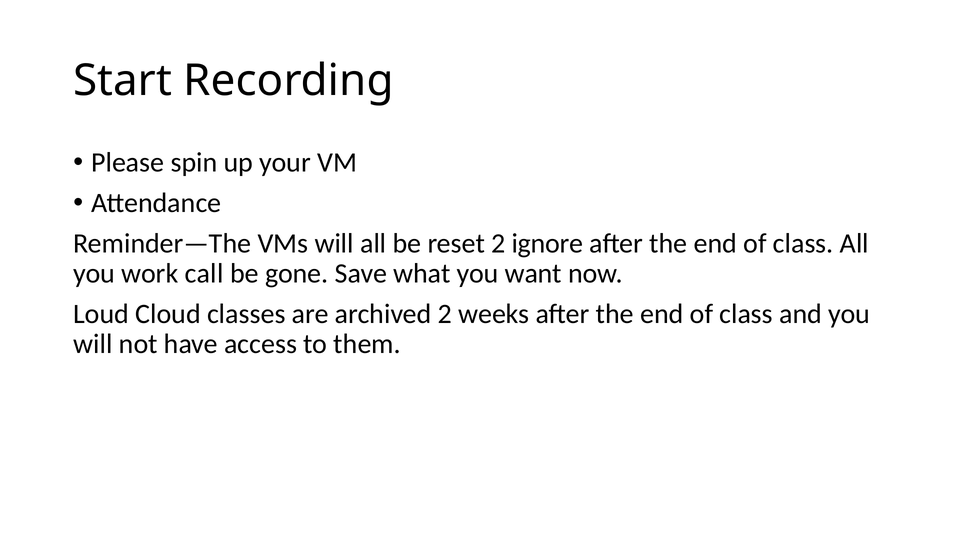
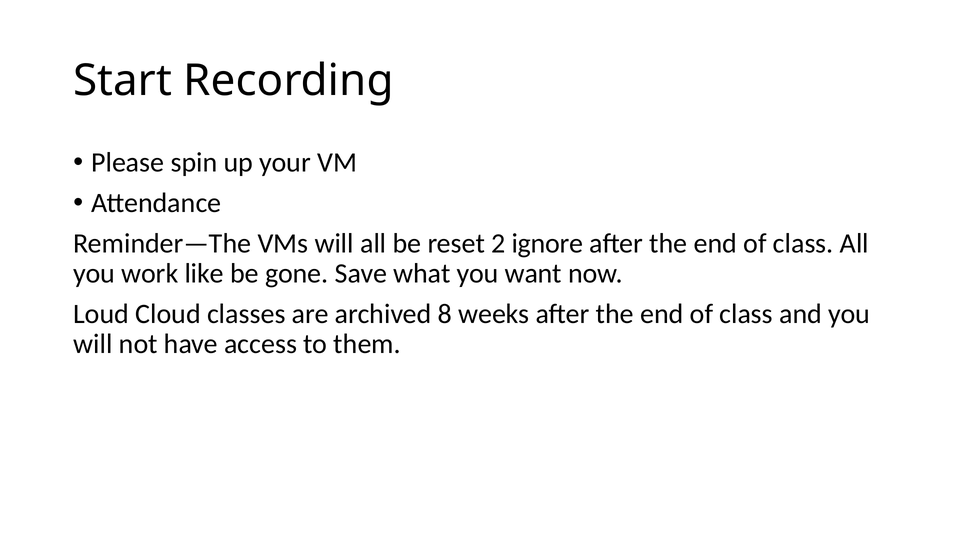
call: call -> like
archived 2: 2 -> 8
